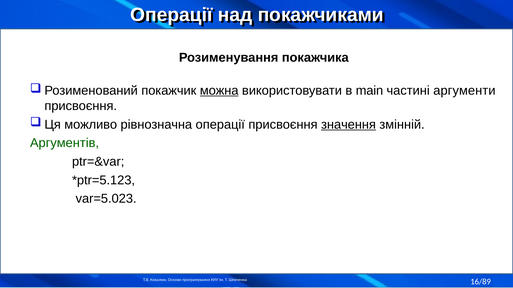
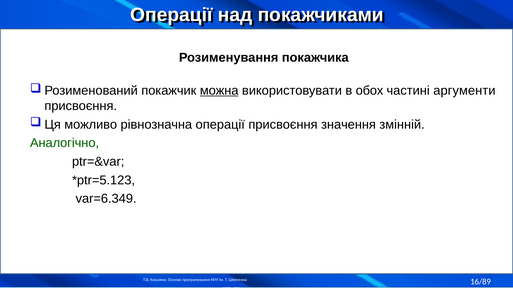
main: main -> обох
значення underline: present -> none
Аргументів: Аргументів -> Аналогічно
var=5.023: var=5.023 -> var=6.349
